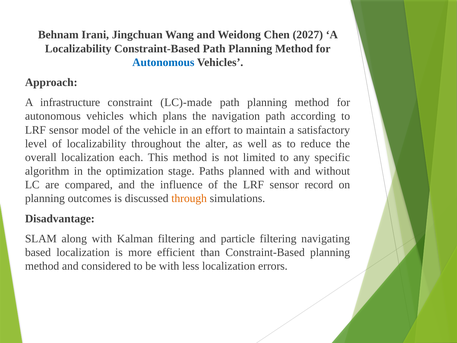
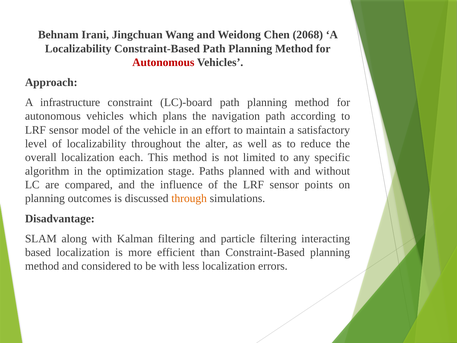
2027: 2027 -> 2068
Autonomous at (163, 62) colour: blue -> red
LC)-made: LC)-made -> LC)-board
record: record -> points
navigating: navigating -> interacting
